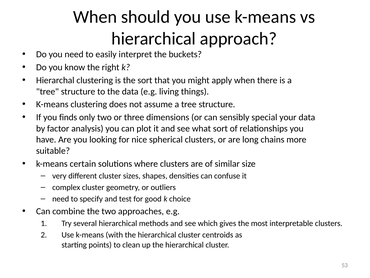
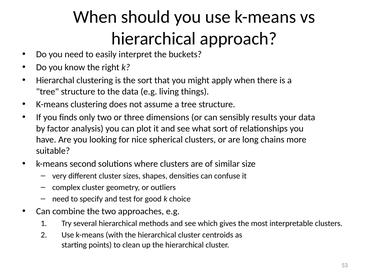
special: special -> results
certain: certain -> second
